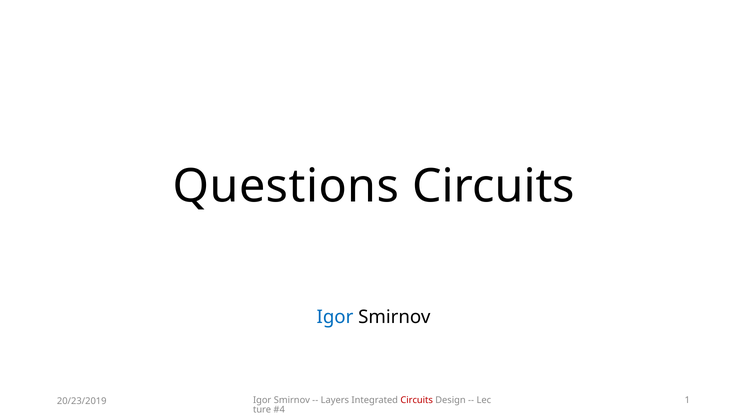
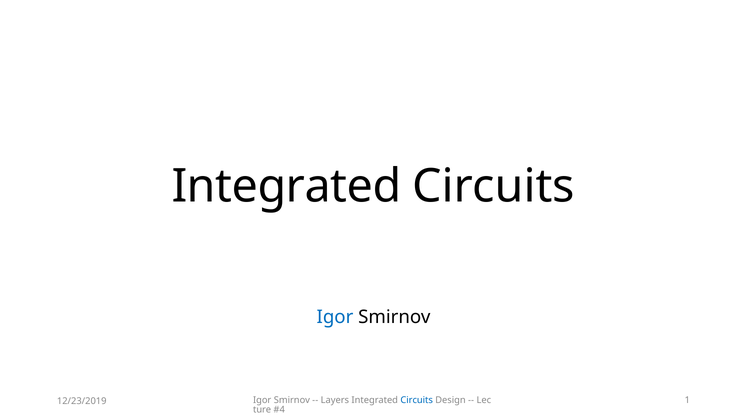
Questions at (286, 186): Questions -> Integrated
Circuits at (417, 401) colour: red -> blue
20/23/2019: 20/23/2019 -> 12/23/2019
